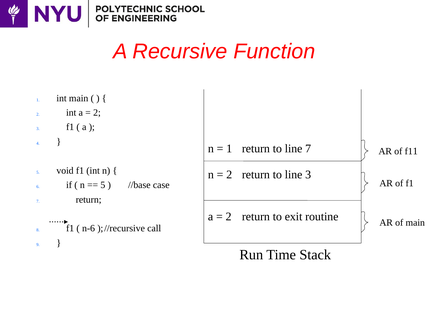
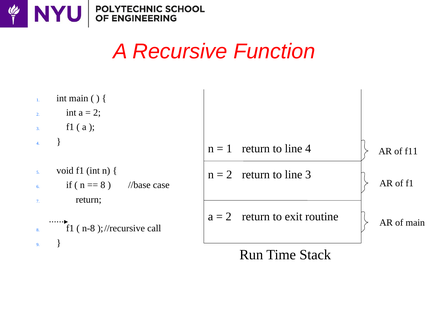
line 7: 7 -> 4
5 at (103, 185): 5 -> 8
n-6: n-6 -> n-8
